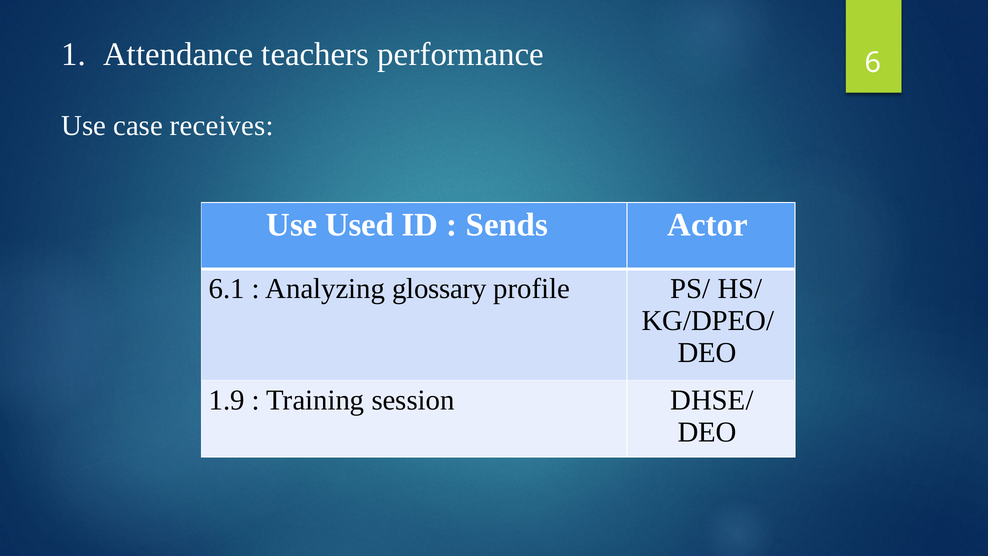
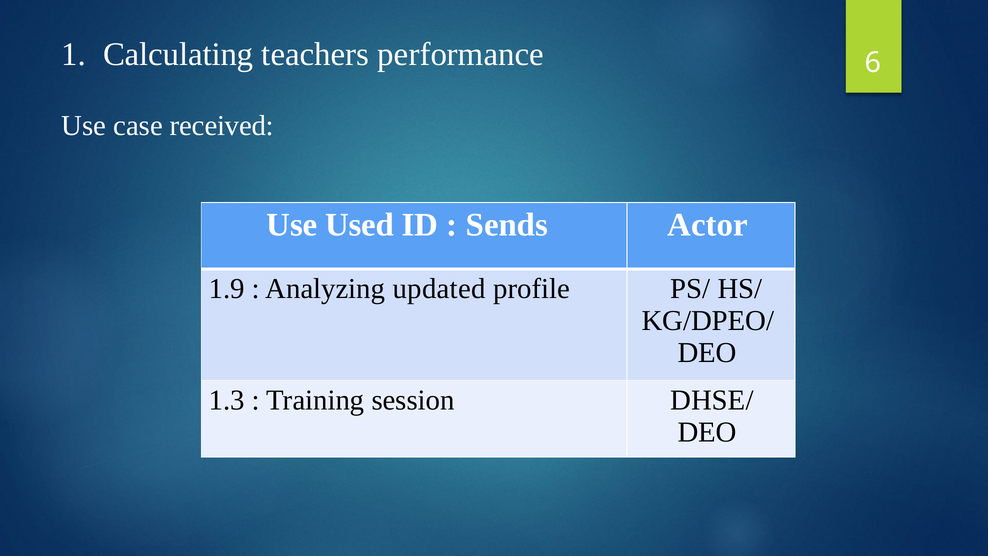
Attendance: Attendance -> Calculating
receives: receives -> received
6.1: 6.1 -> 1.9
glossary: glossary -> updated
1.9: 1.9 -> 1.3
